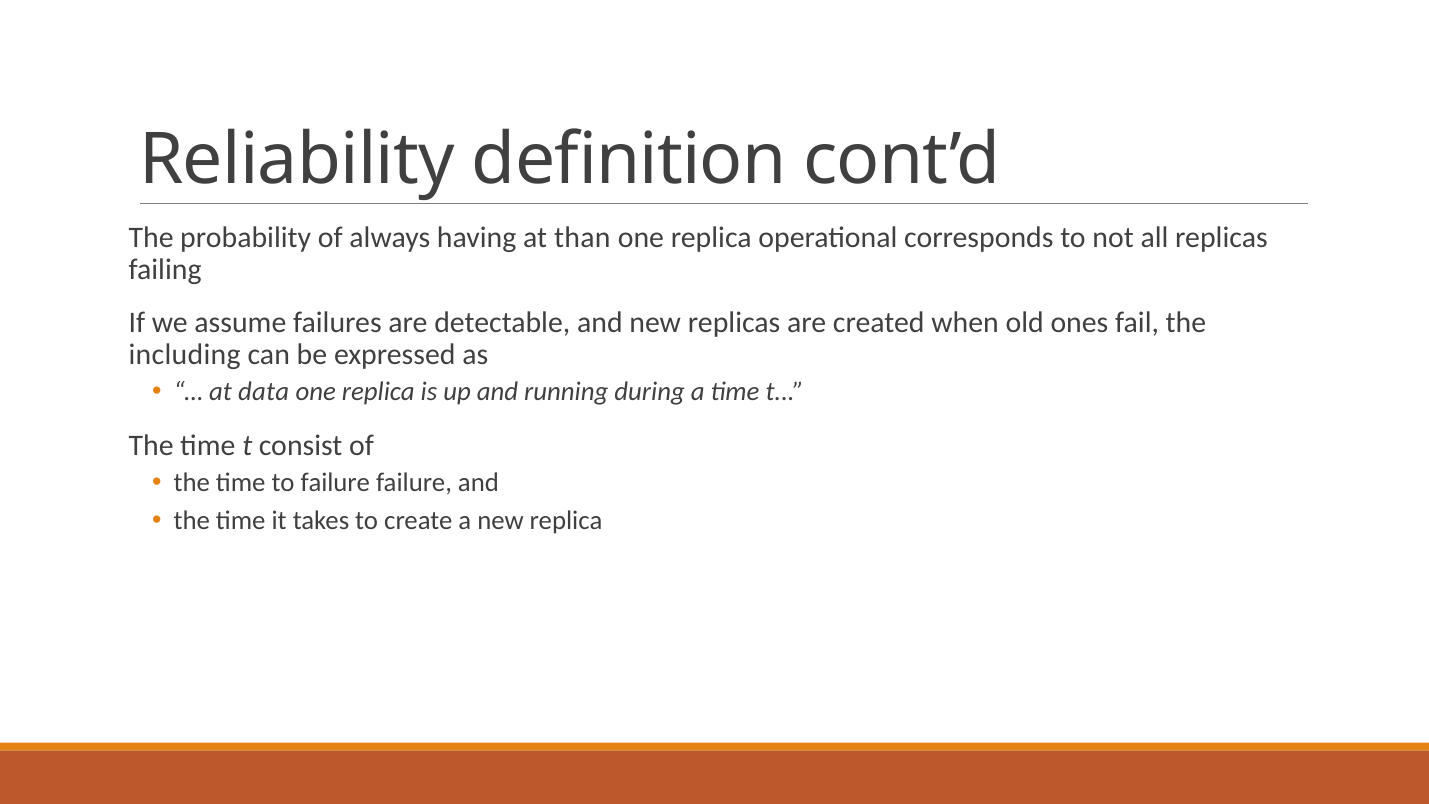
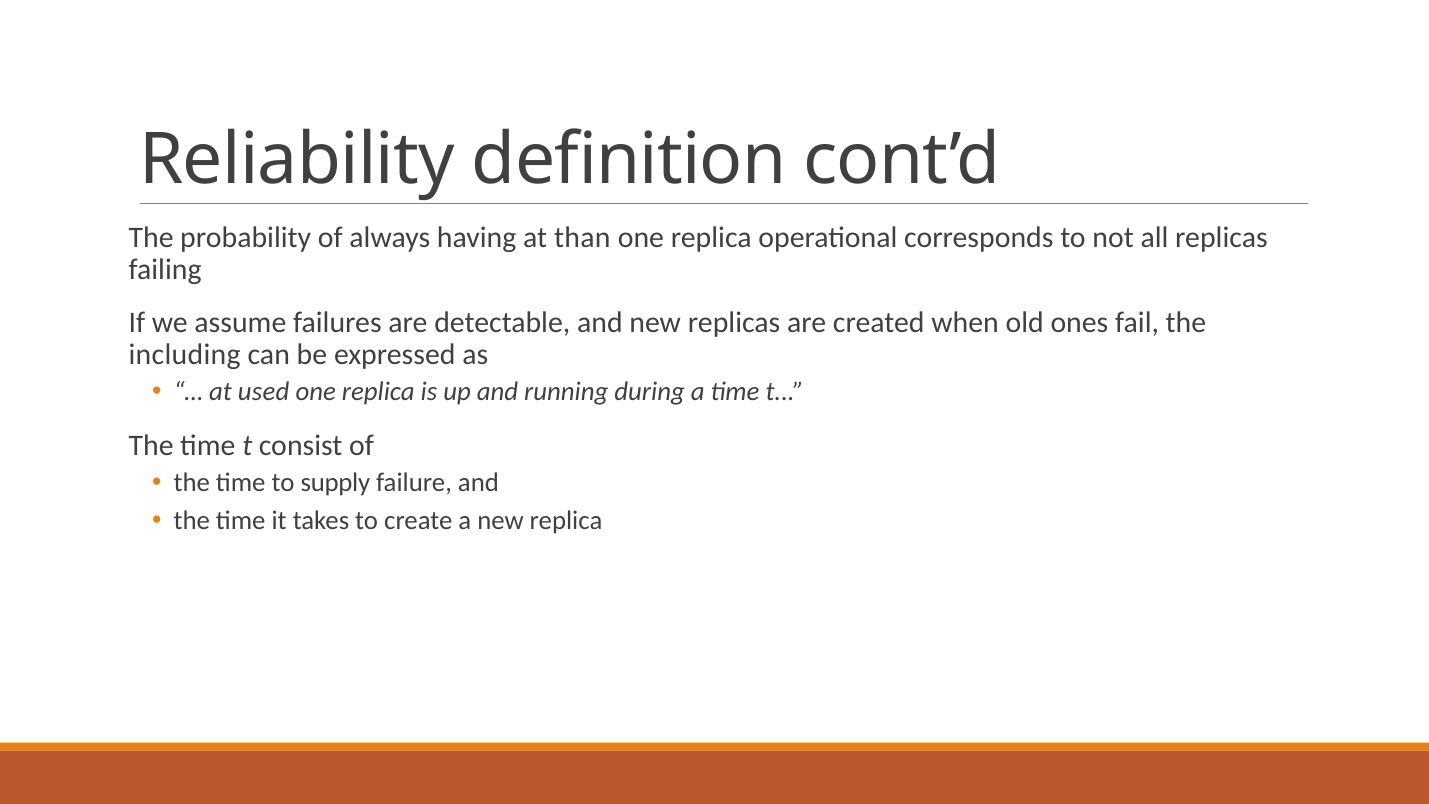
data: data -> used
to failure: failure -> supply
